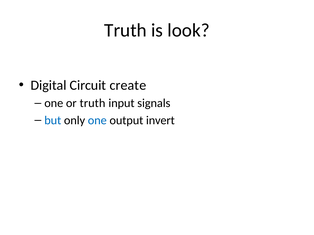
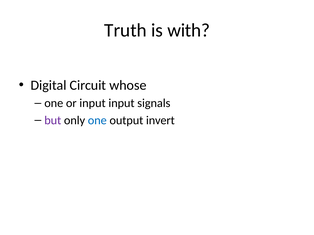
look: look -> with
create: create -> whose
or truth: truth -> input
but colour: blue -> purple
